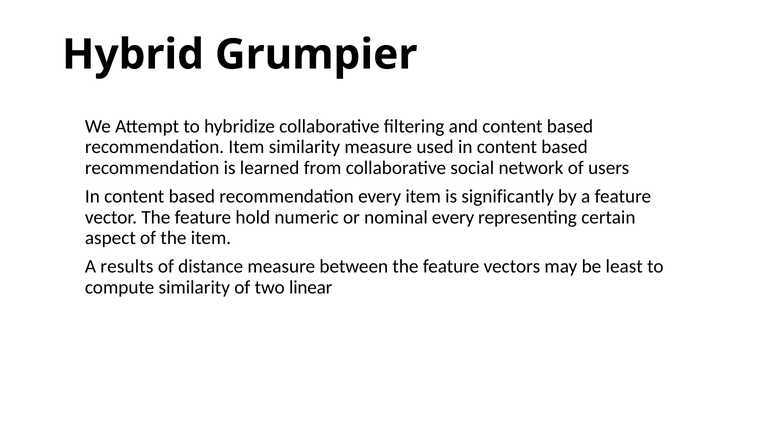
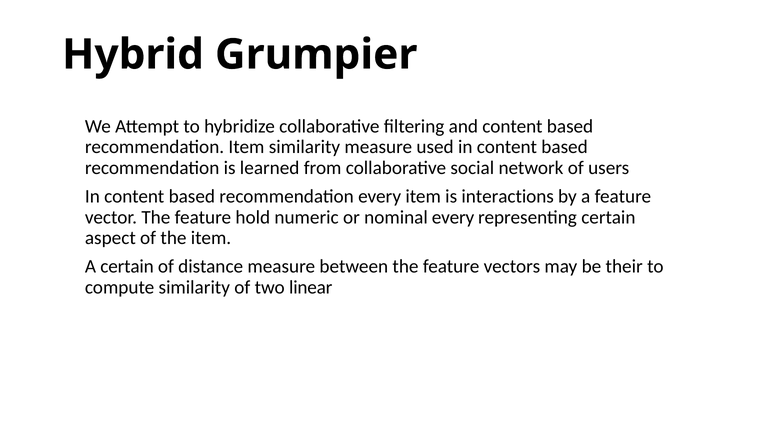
significantly: significantly -> interactions
A results: results -> certain
least: least -> their
